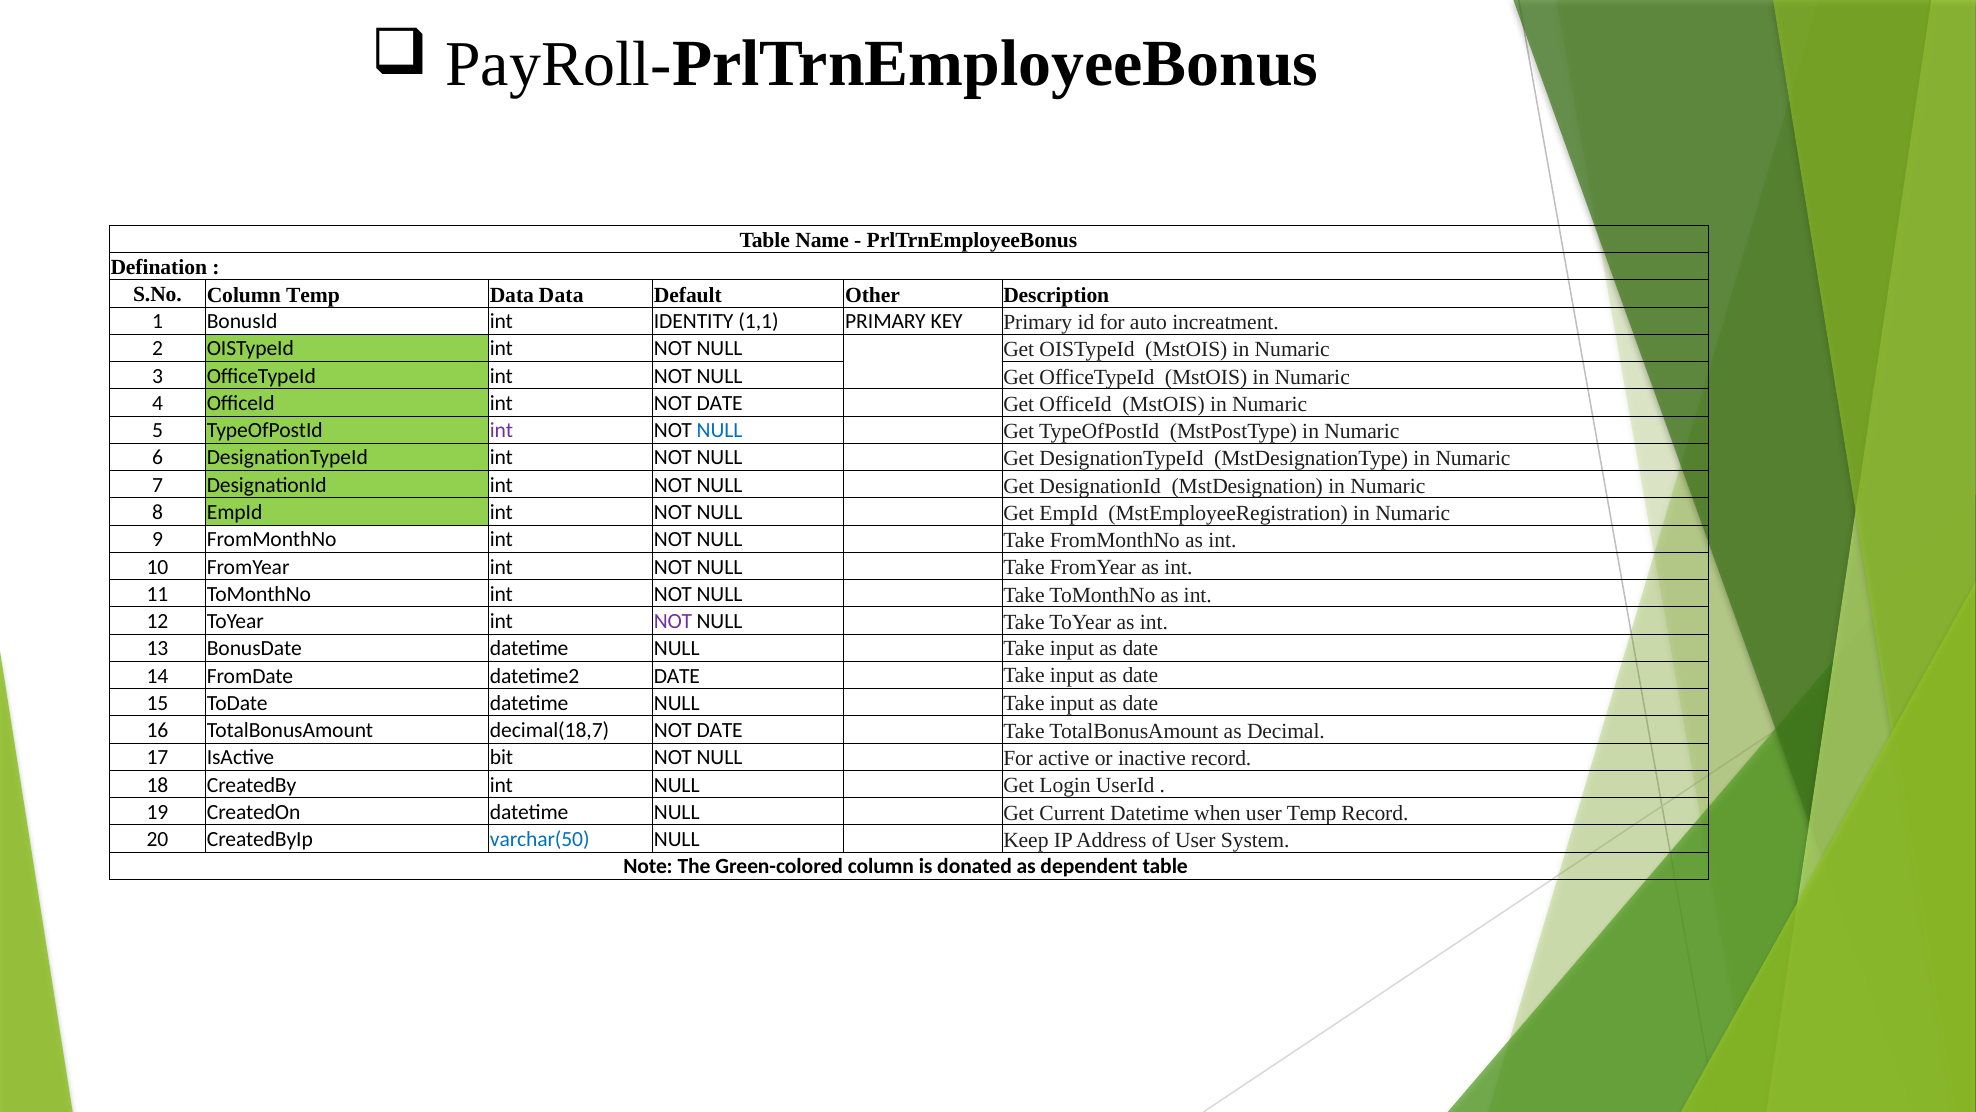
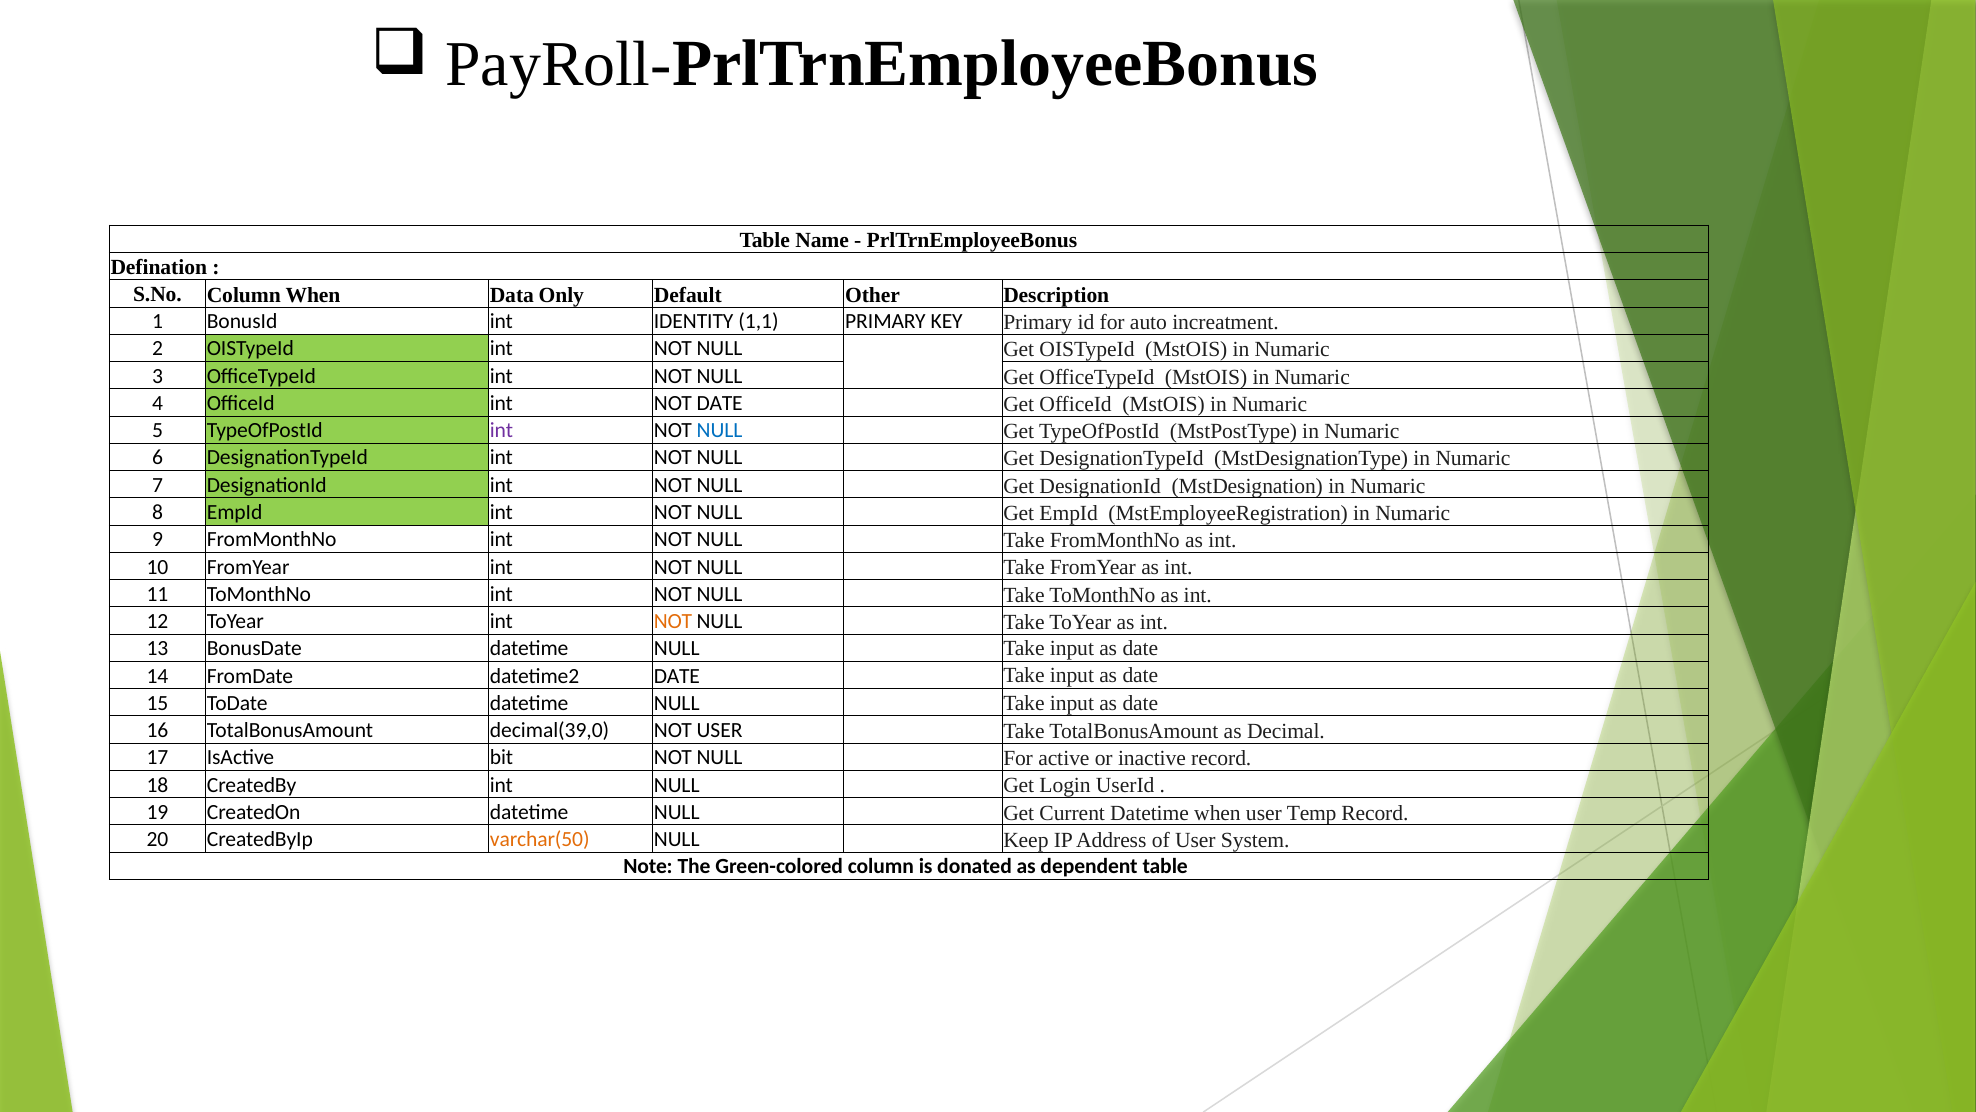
Column Temp: Temp -> When
Data Data: Data -> Only
NOT at (673, 621) colour: purple -> orange
decimal(18,7: decimal(18,7 -> decimal(39,0
DATE at (720, 730): DATE -> USER
varchar(50 colour: blue -> orange
